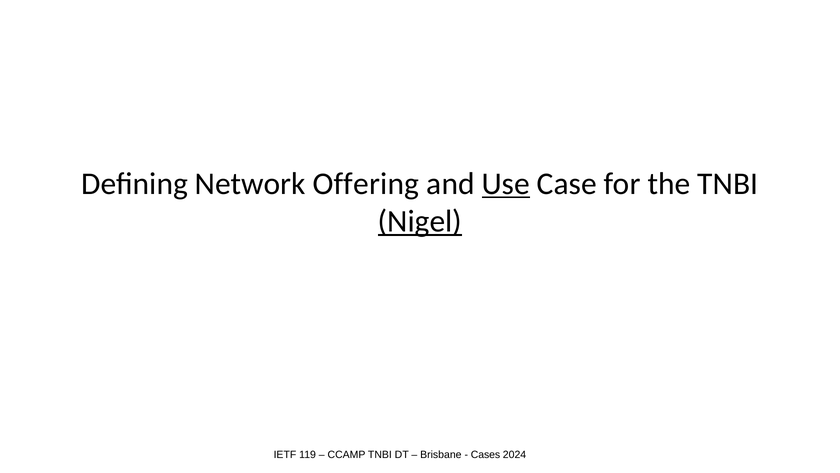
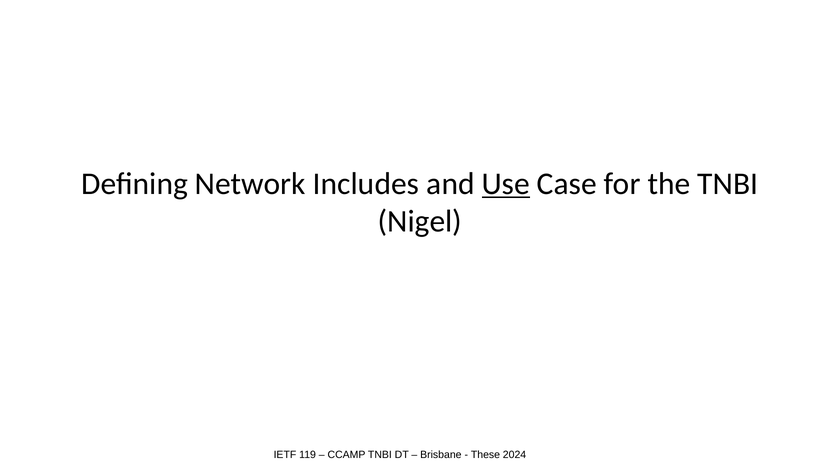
Offering: Offering -> Includes
Nigel underline: present -> none
Cases: Cases -> These
